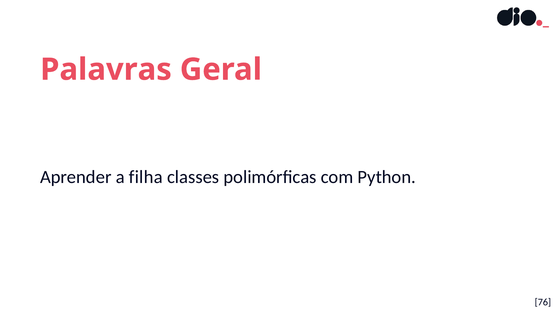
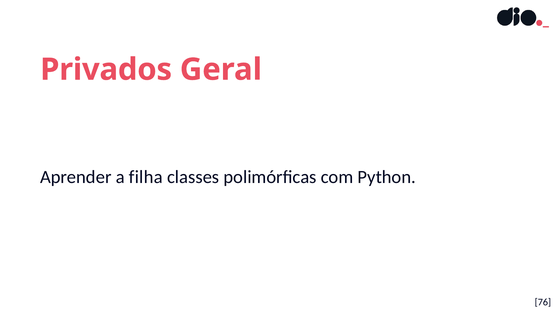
Palavras: Palavras -> Privados
